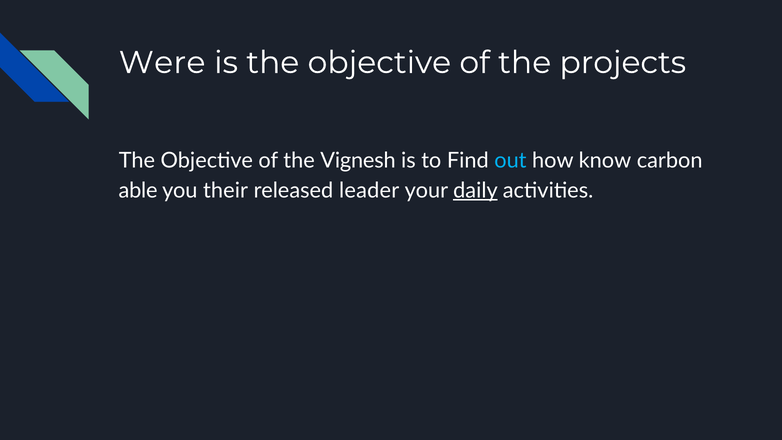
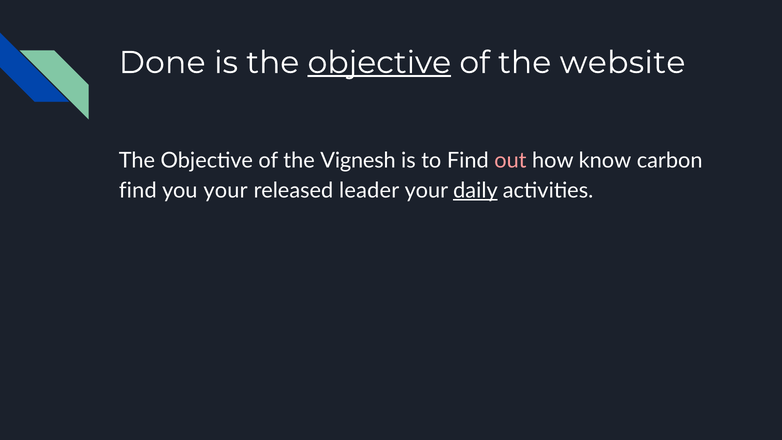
Were: Were -> Done
objective at (379, 63) underline: none -> present
projects: projects -> website
out colour: light blue -> pink
able at (138, 190): able -> find
you their: their -> your
